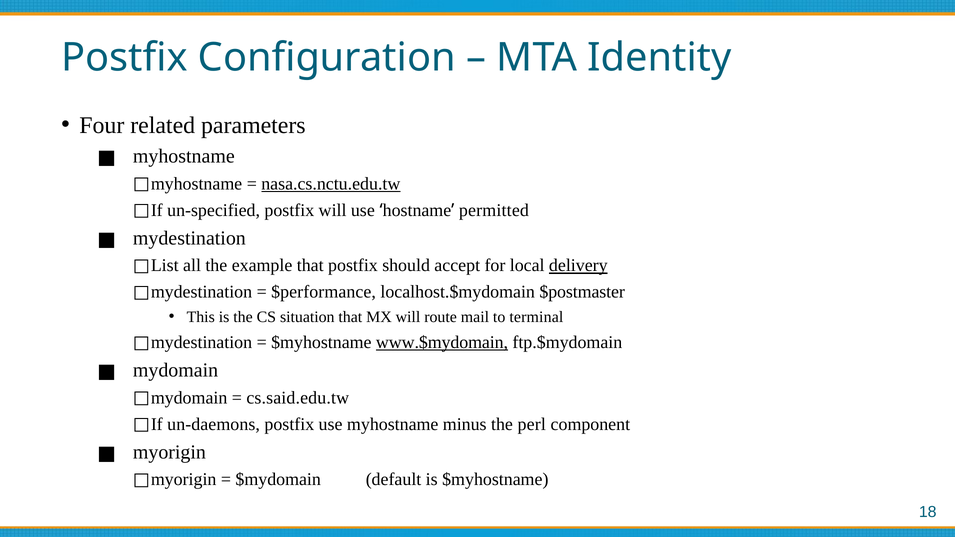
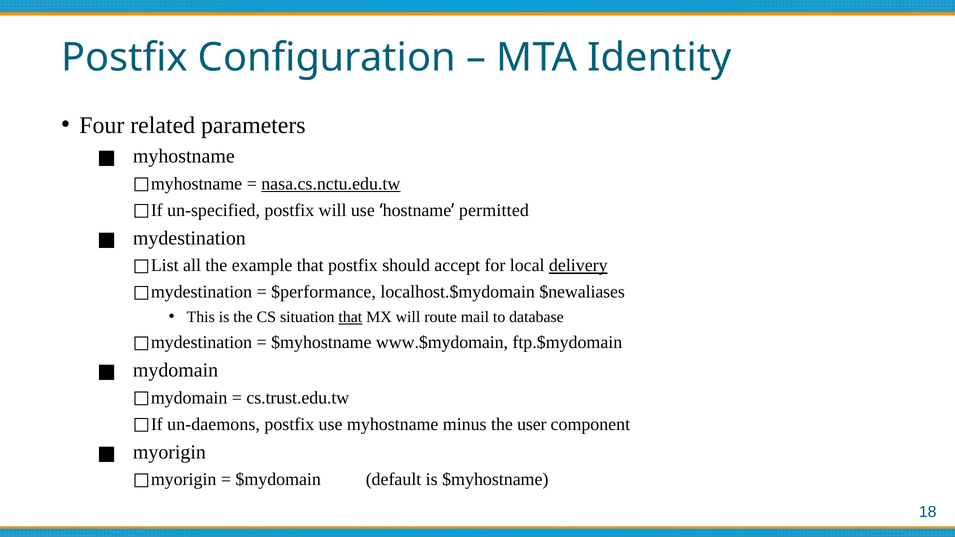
$postmaster: $postmaster -> $newaliases
that at (350, 317) underline: none -> present
terminal: terminal -> database
www.$mydomain underline: present -> none
cs.said.edu.tw: cs.said.edu.tw -> cs.trust.edu.tw
perl: perl -> user
